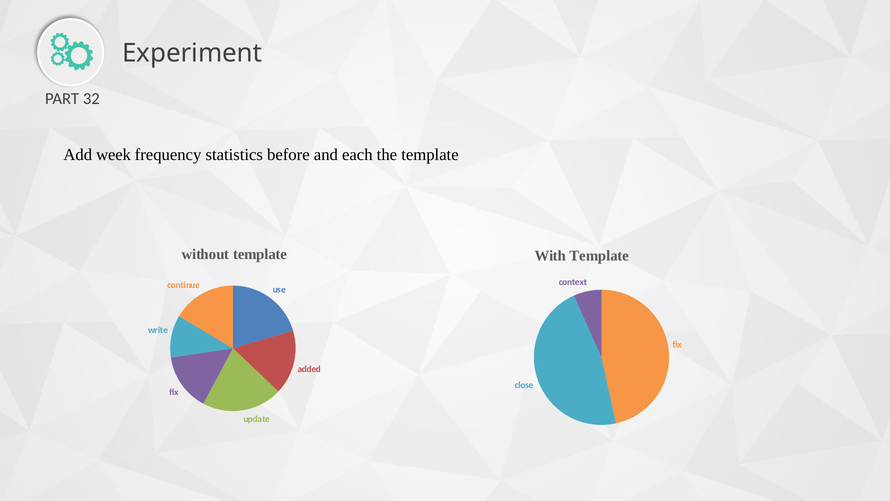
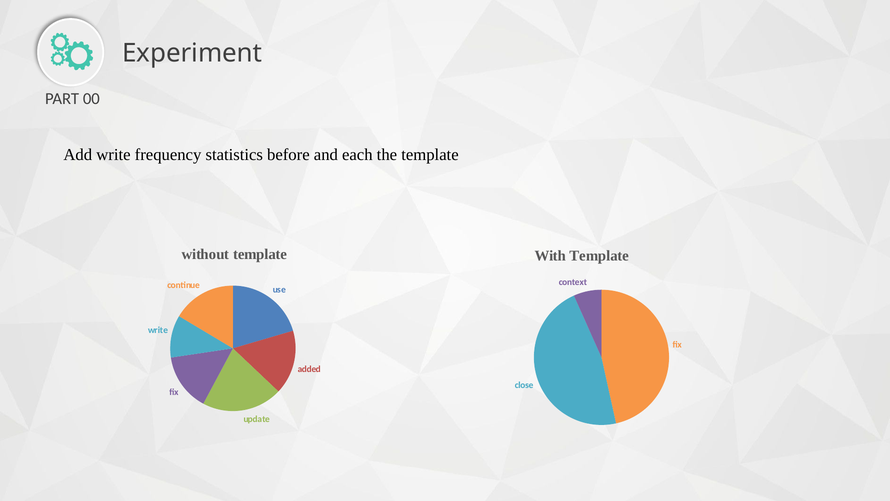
32: 32 -> 00
Add week: week -> write
